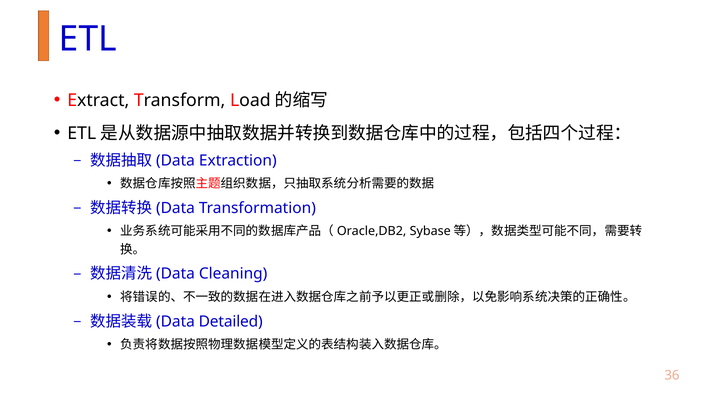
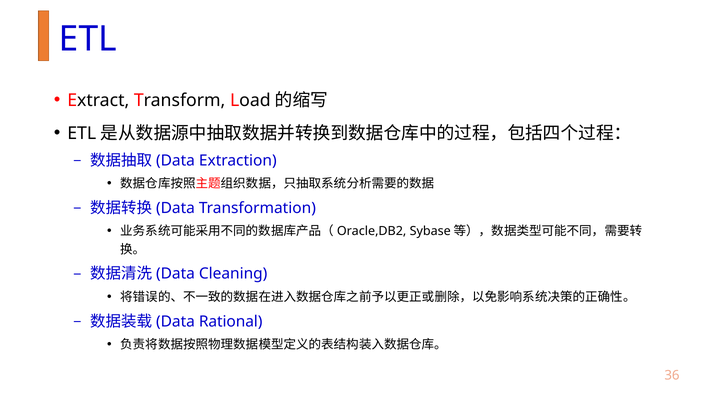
Detailed: Detailed -> Rational
